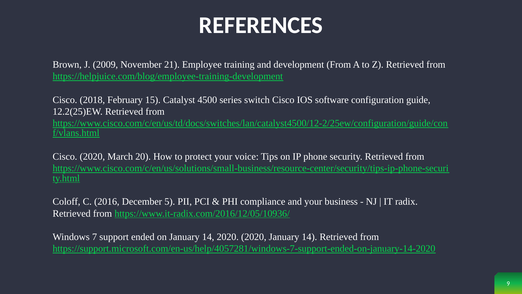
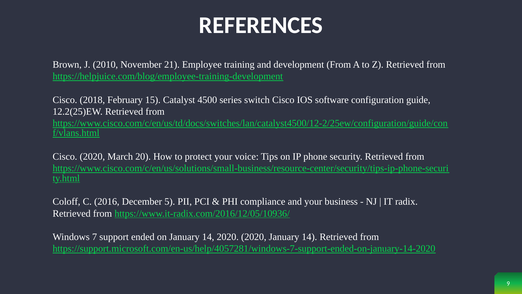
2009: 2009 -> 2010
